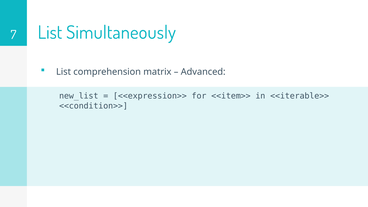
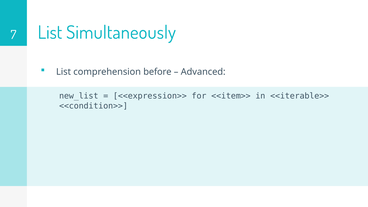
matrix: matrix -> before
